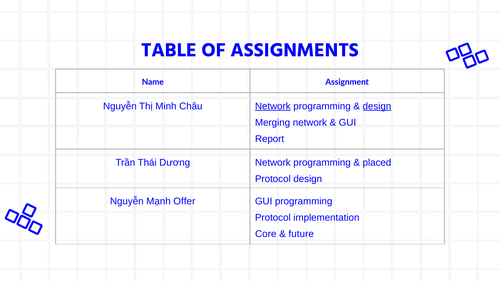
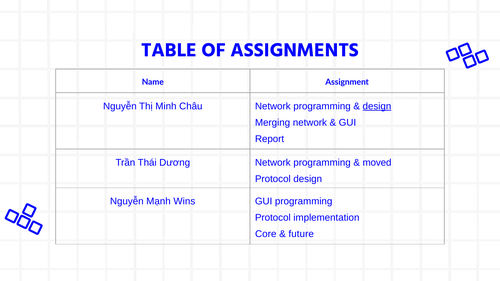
Network at (273, 106) underline: present -> none
placed: placed -> moved
Offer: Offer -> Wins
